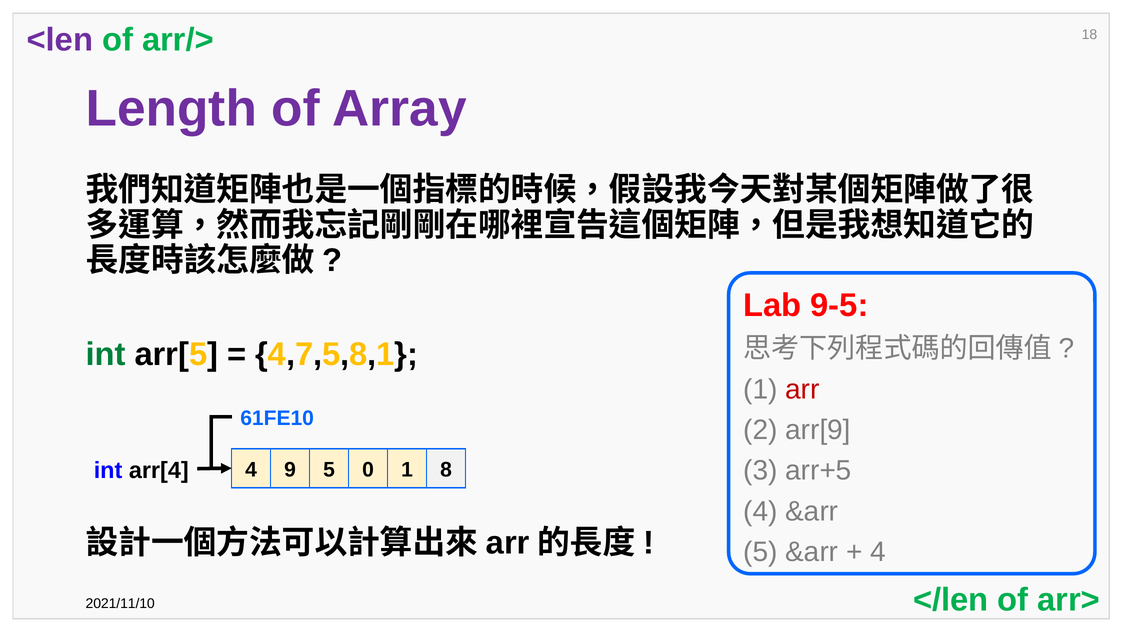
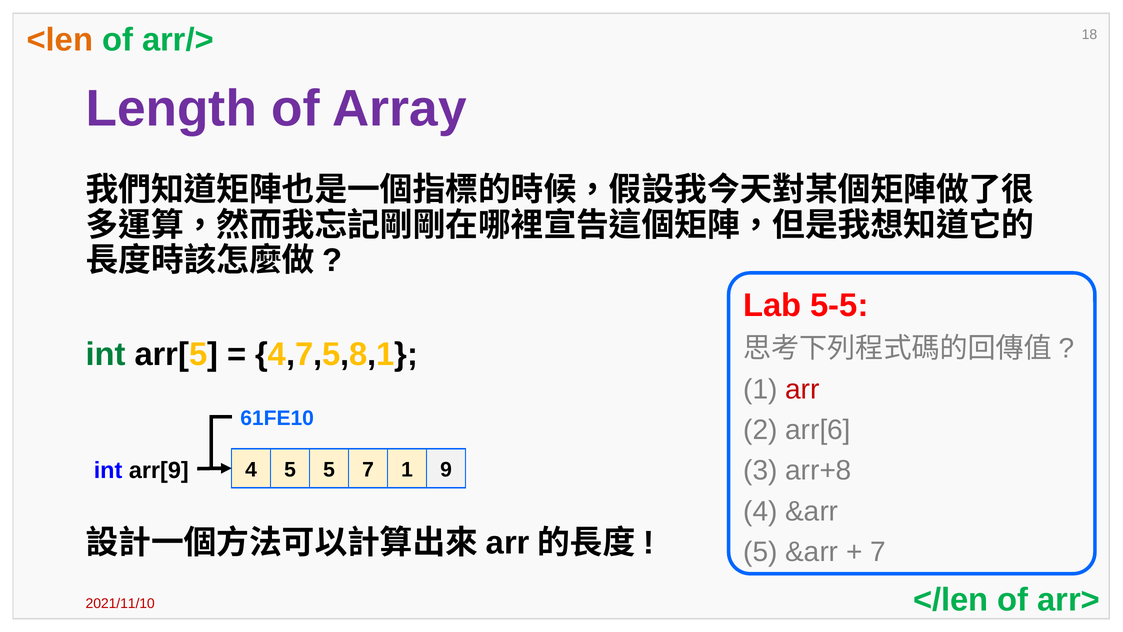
<len colour: purple -> orange
9-5: 9-5 -> 5-5
arr[9: arr[9 -> arr[6
arr+5: arr+5 -> arr+8
arr[4: arr[4 -> arr[9
4 9: 9 -> 5
5 0: 0 -> 7
8: 8 -> 9
4 at (878, 552): 4 -> 7
2021/11/10 colour: black -> red
